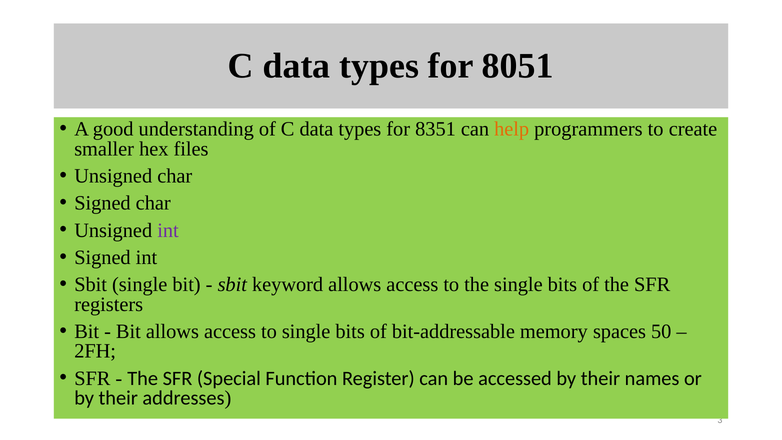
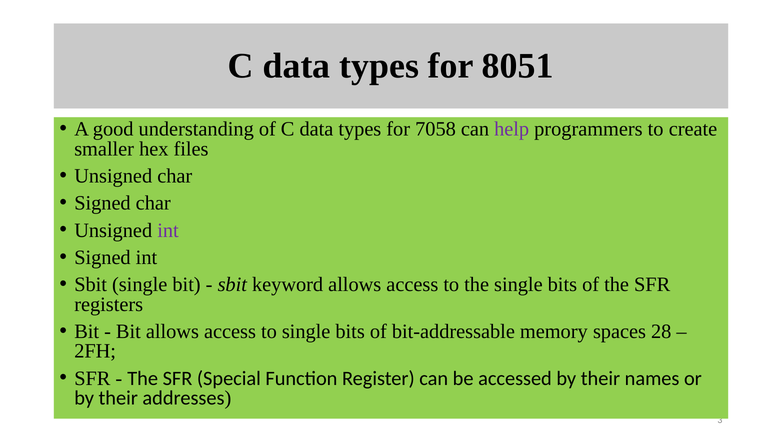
8351: 8351 -> 7058
help colour: orange -> purple
50: 50 -> 28
